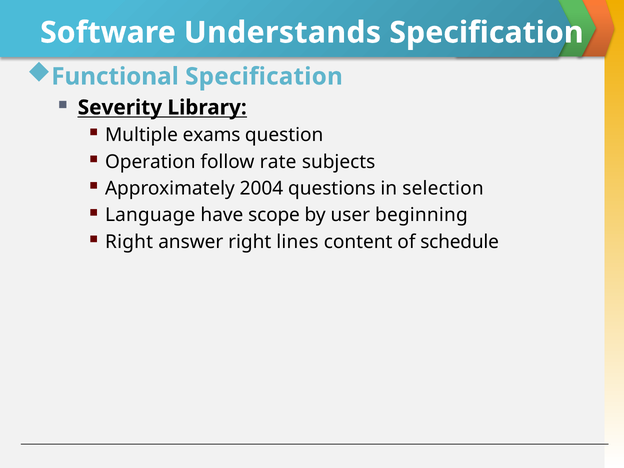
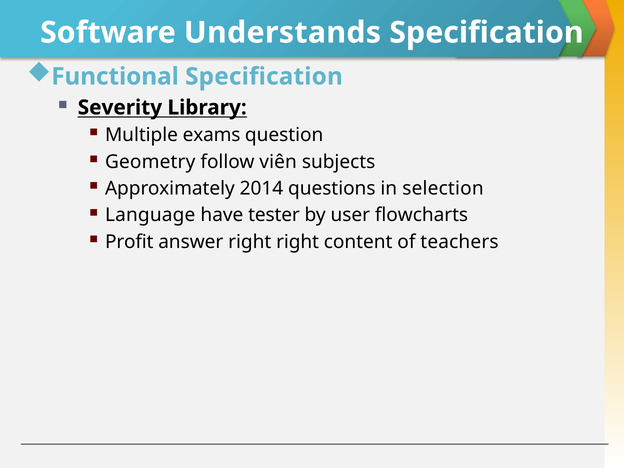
Operation: Operation -> Geometry
rate: rate -> viên
2004: 2004 -> 2014
scope: scope -> tester
beginning: beginning -> flowcharts
Right at (129, 242): Right -> Profit
right lines: lines -> right
schedule: schedule -> teachers
